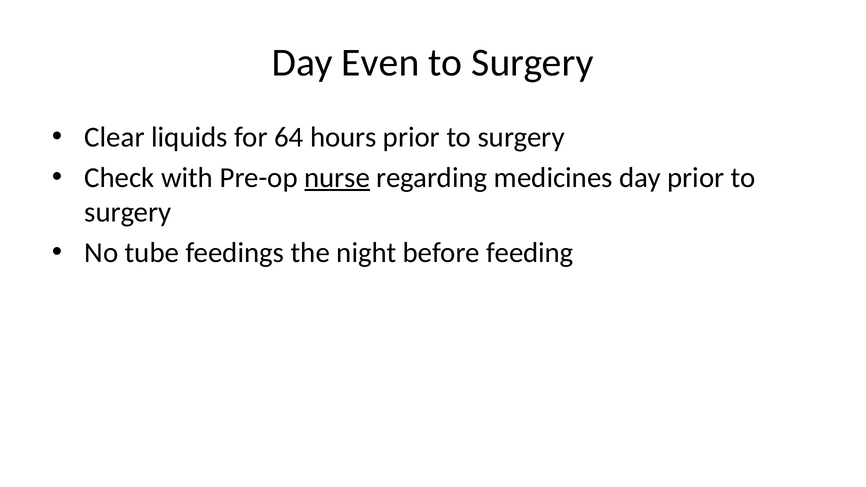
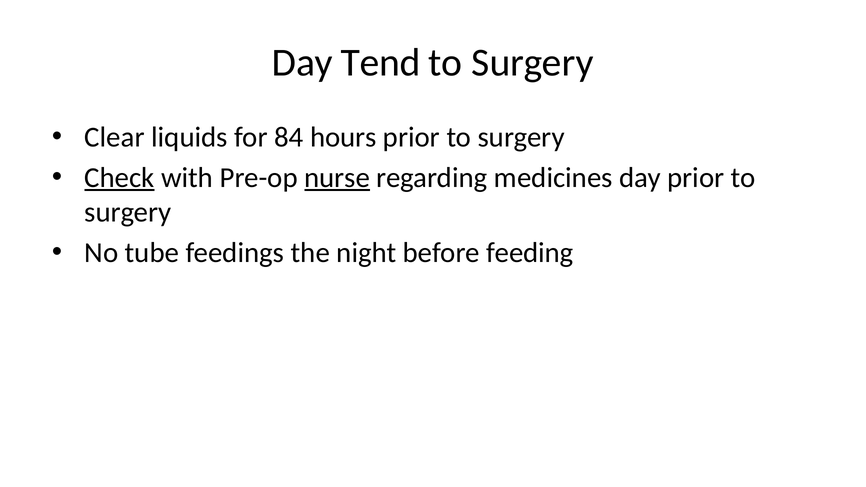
Even: Even -> Tend
64: 64 -> 84
Check underline: none -> present
